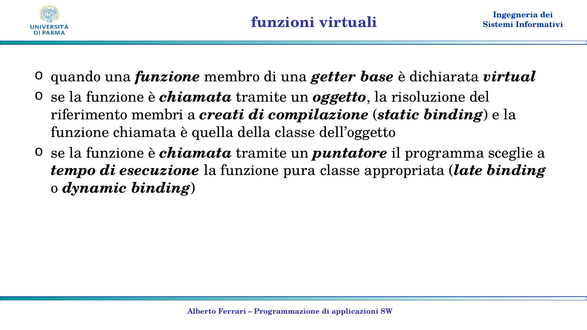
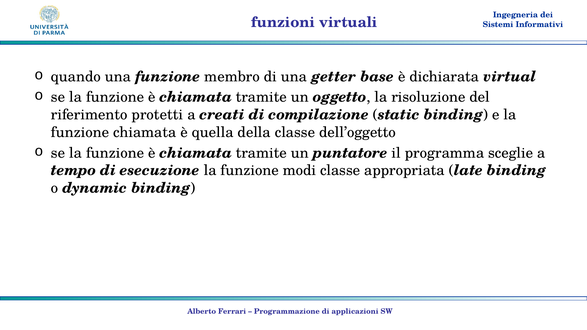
membri: membri -> protetti
pura: pura -> modi
